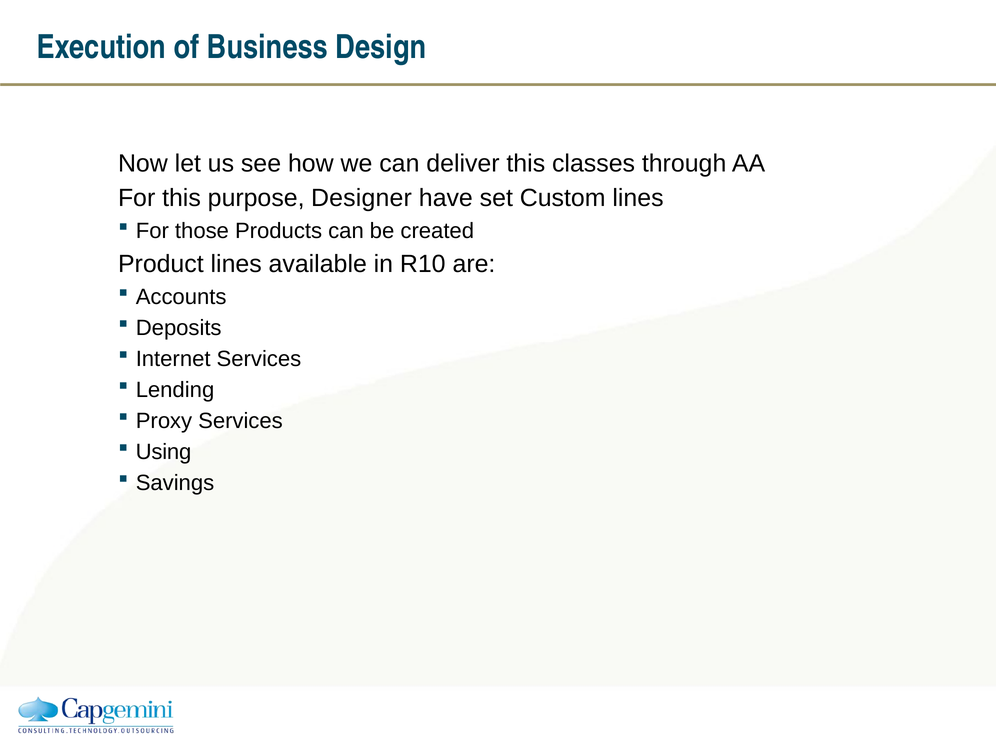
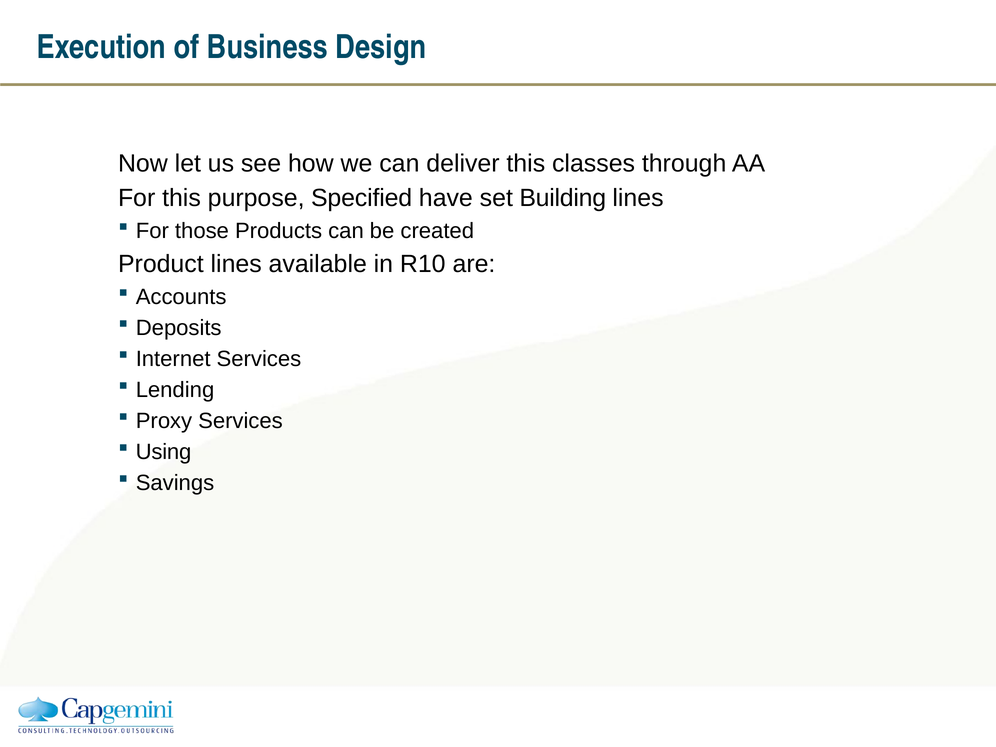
Designer: Designer -> Specified
Custom: Custom -> Building
